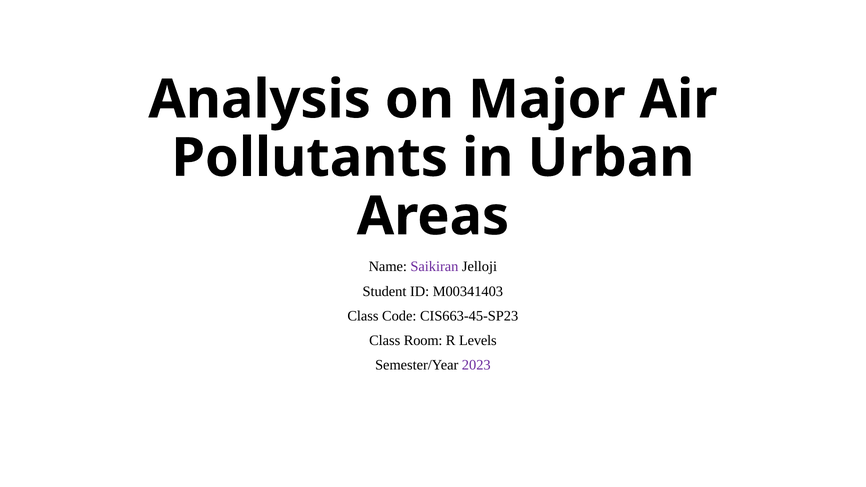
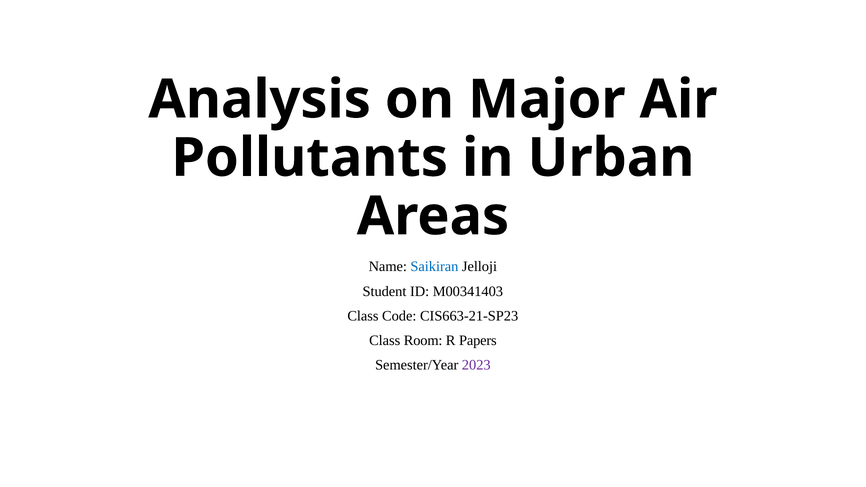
Saikiran colour: purple -> blue
CIS663-45-SP23: CIS663-45-SP23 -> CIS663-21-SP23
Levels: Levels -> Papers
